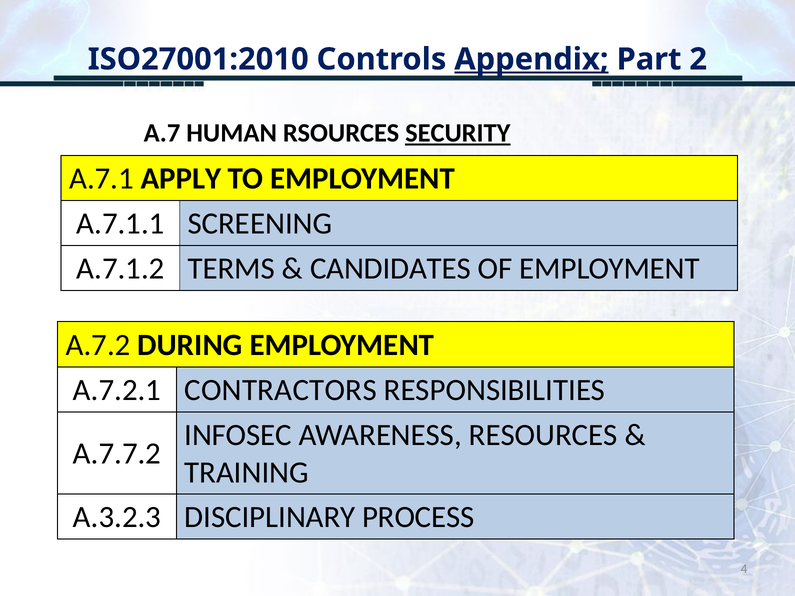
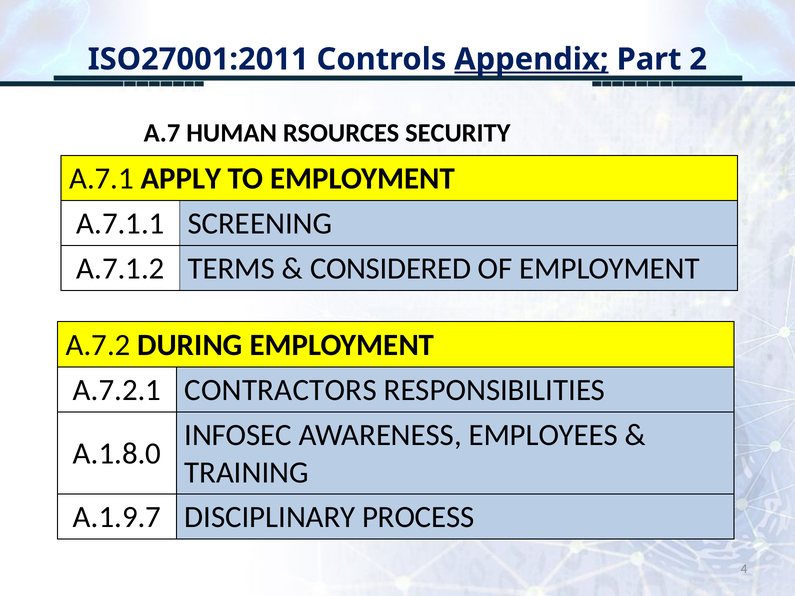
ISO27001:2010: ISO27001:2010 -> ISO27001:2011
SECURITY underline: present -> none
CANDIDATES: CANDIDATES -> CONSIDERED
RESOURCES: RESOURCES -> EMPLOYEES
A.7.7.2: A.7.7.2 -> A.1.8.0
A.3.2.3: A.3.2.3 -> A.1.9.7
